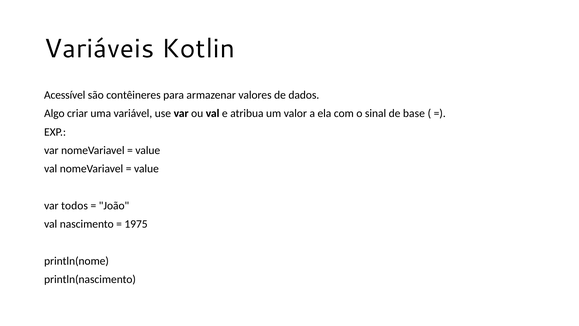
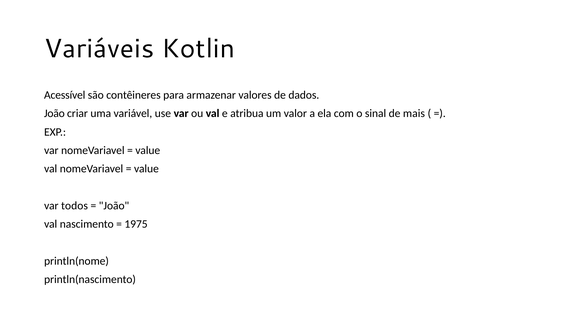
Algo at (54, 113): Algo -> João
base: base -> mais
